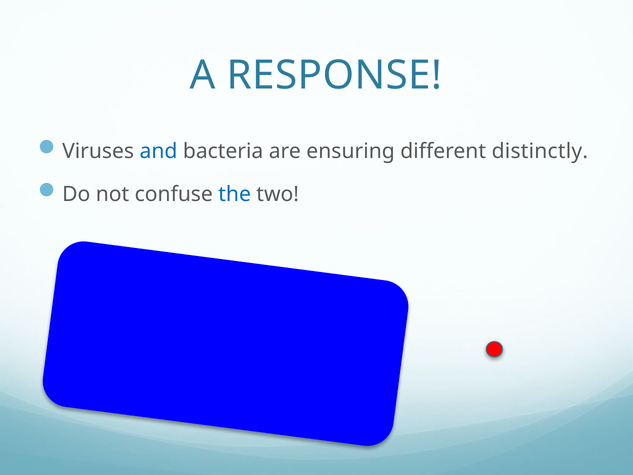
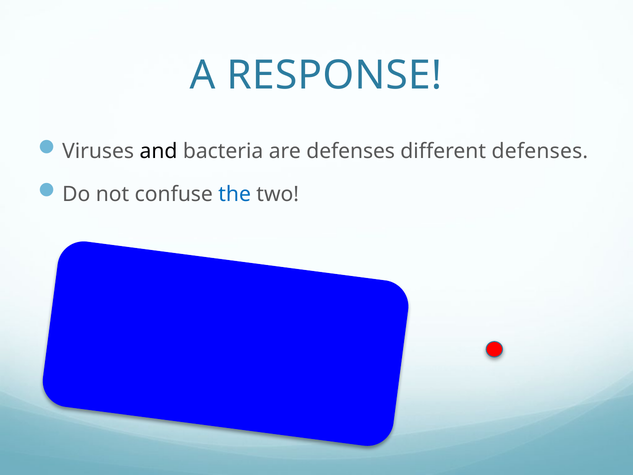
and colour: blue -> black
are ensuring: ensuring -> defenses
different distinctly: distinctly -> defenses
